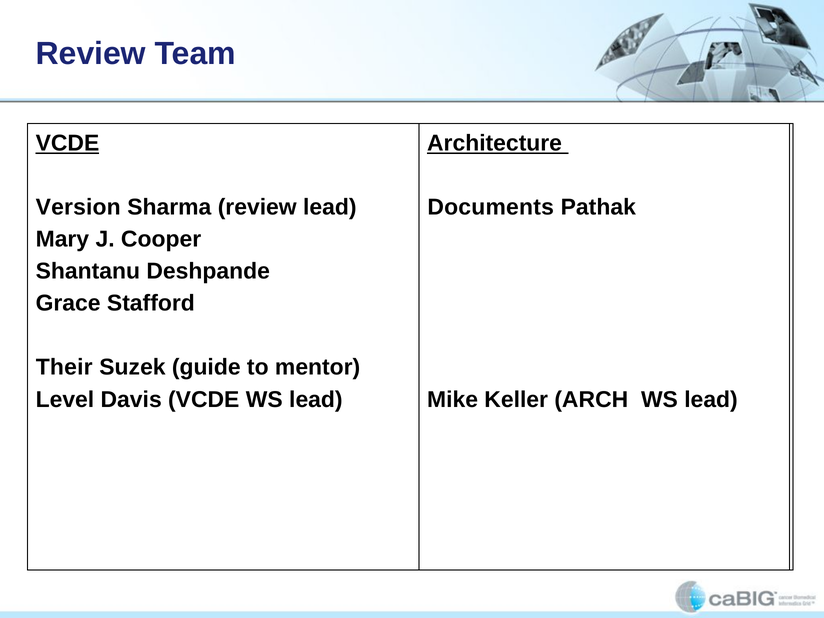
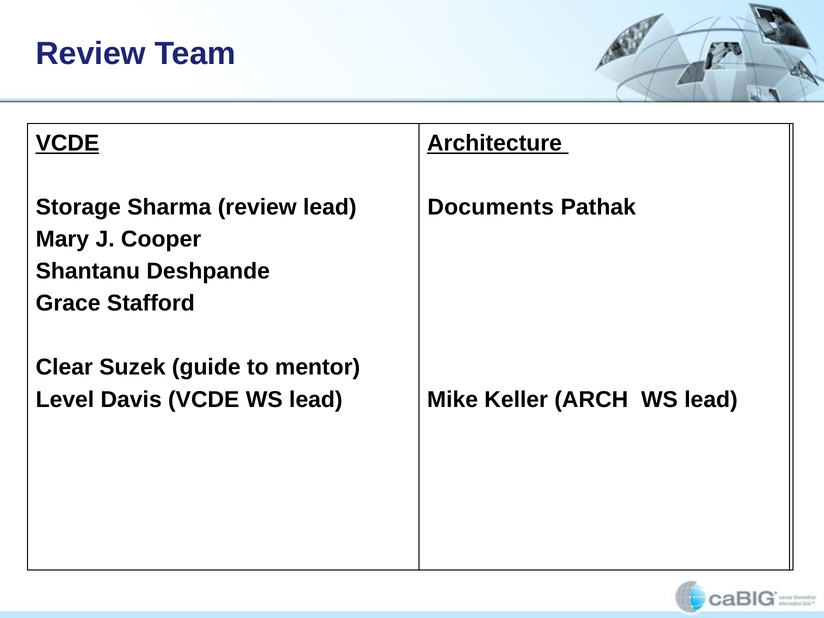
Version: Version -> Storage
Their: Their -> Clear
